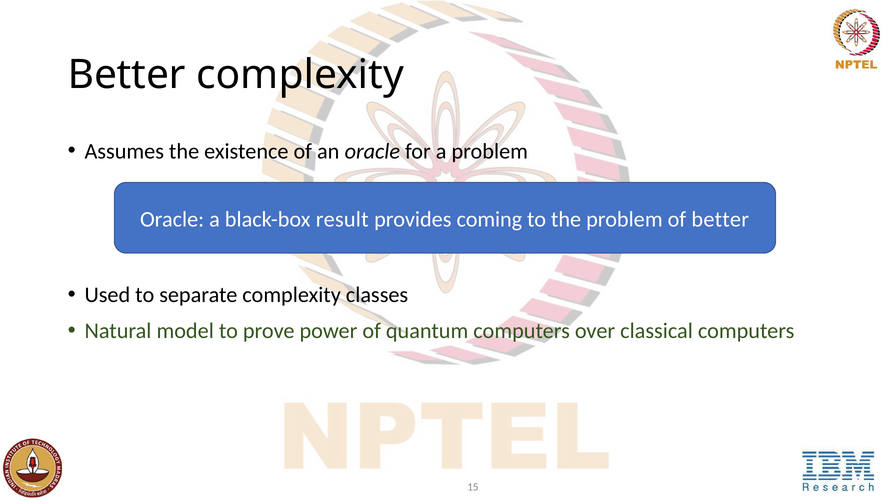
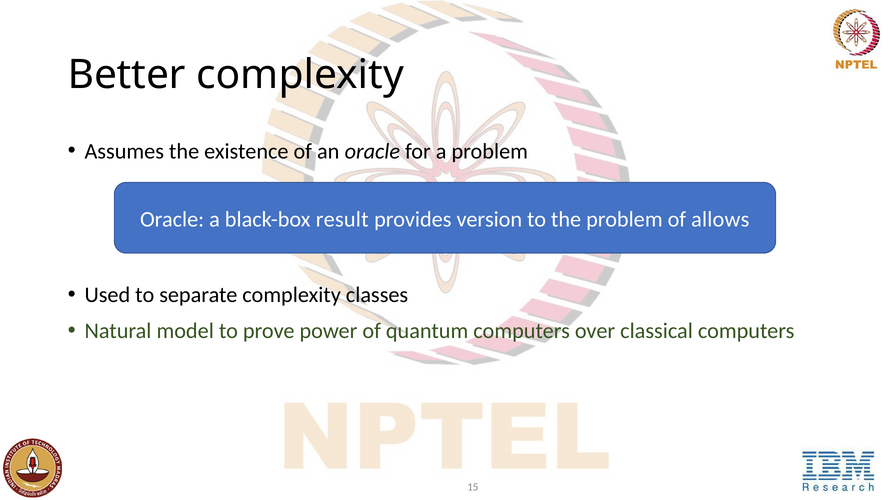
coming: coming -> version
of better: better -> allows
